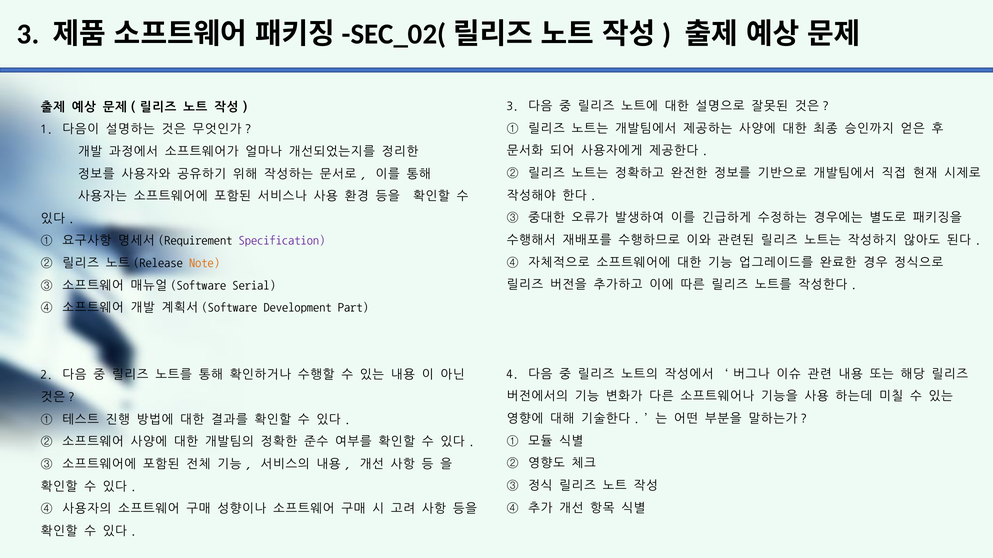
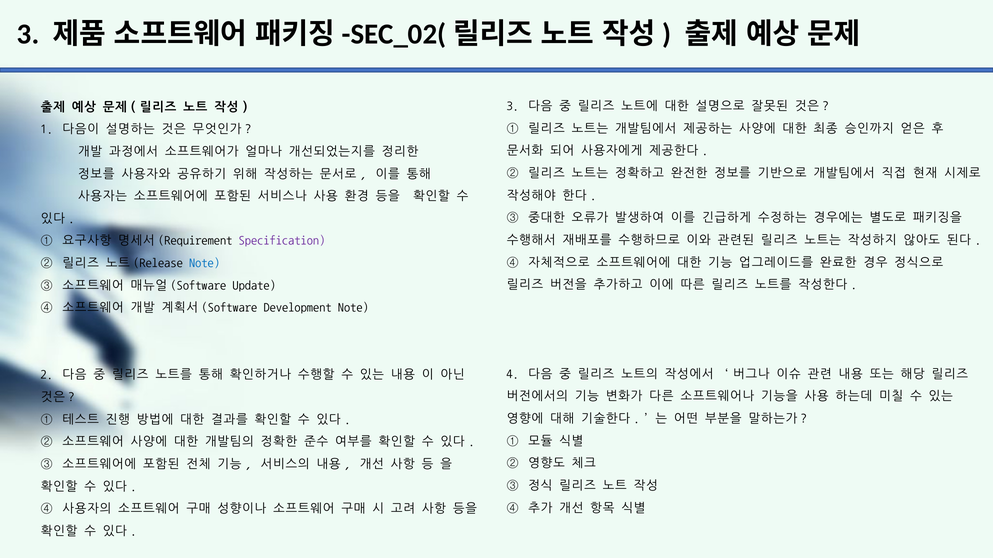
Note at (205, 263) colour: orange -> blue
Serial: Serial -> Update
Development Part: Part -> Note
